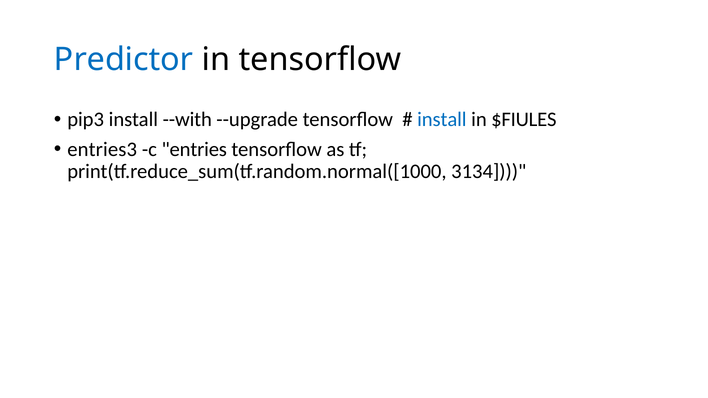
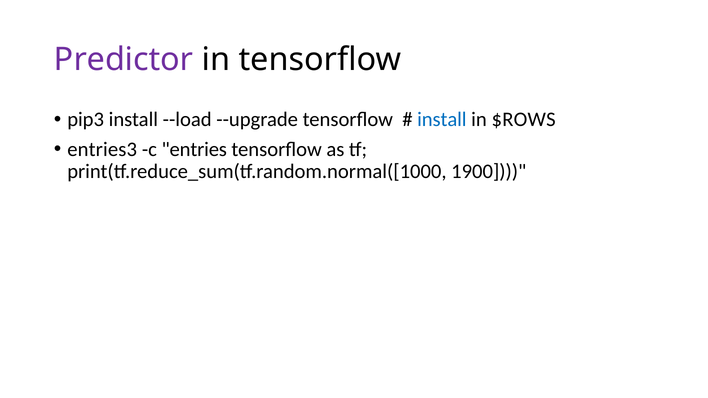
Predictor colour: blue -> purple
--with: --with -> --load
$FIULES: $FIULES -> $ROWS
3134: 3134 -> 1900
